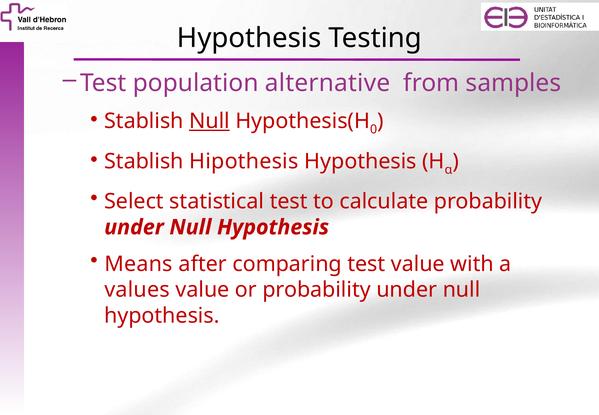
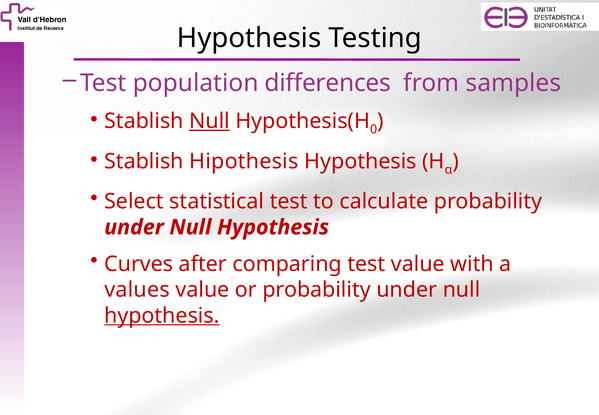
alternative: alternative -> differences
Means: Means -> Curves
hypothesis at (162, 315) underline: none -> present
